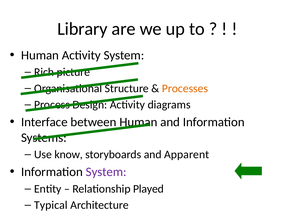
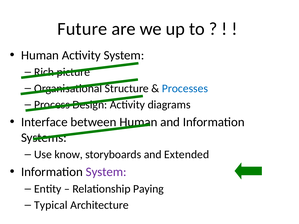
Library: Library -> Future
Processes colour: orange -> blue
Apparent: Apparent -> Extended
Played: Played -> Paying
